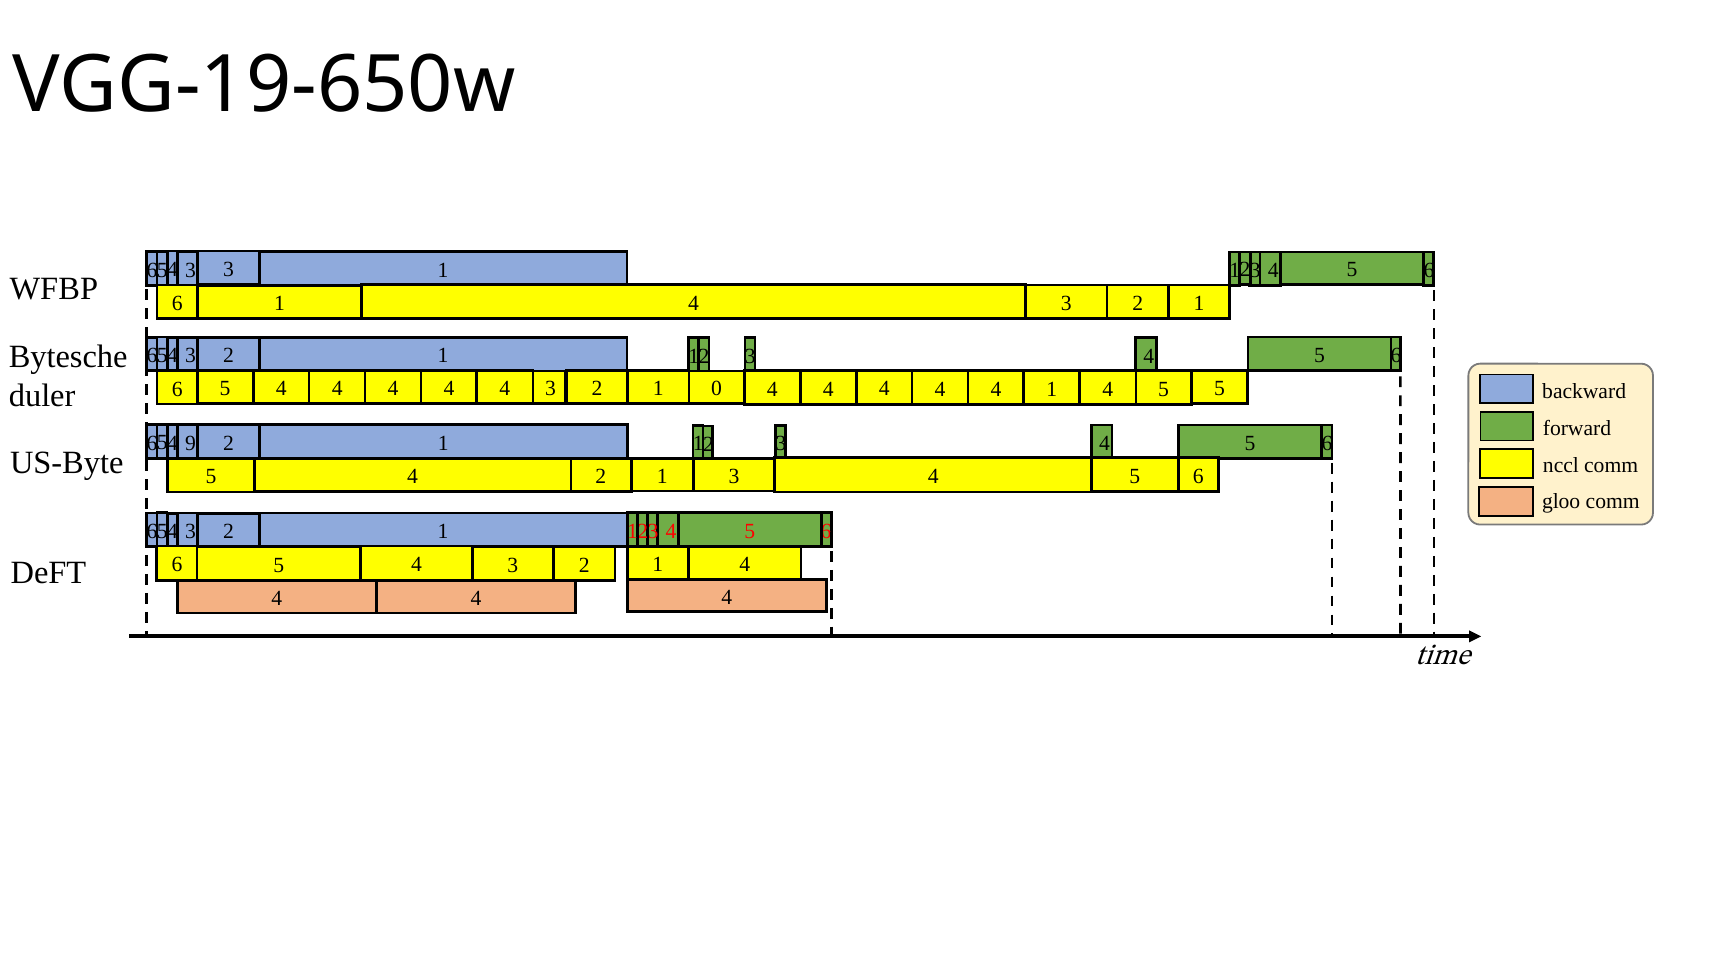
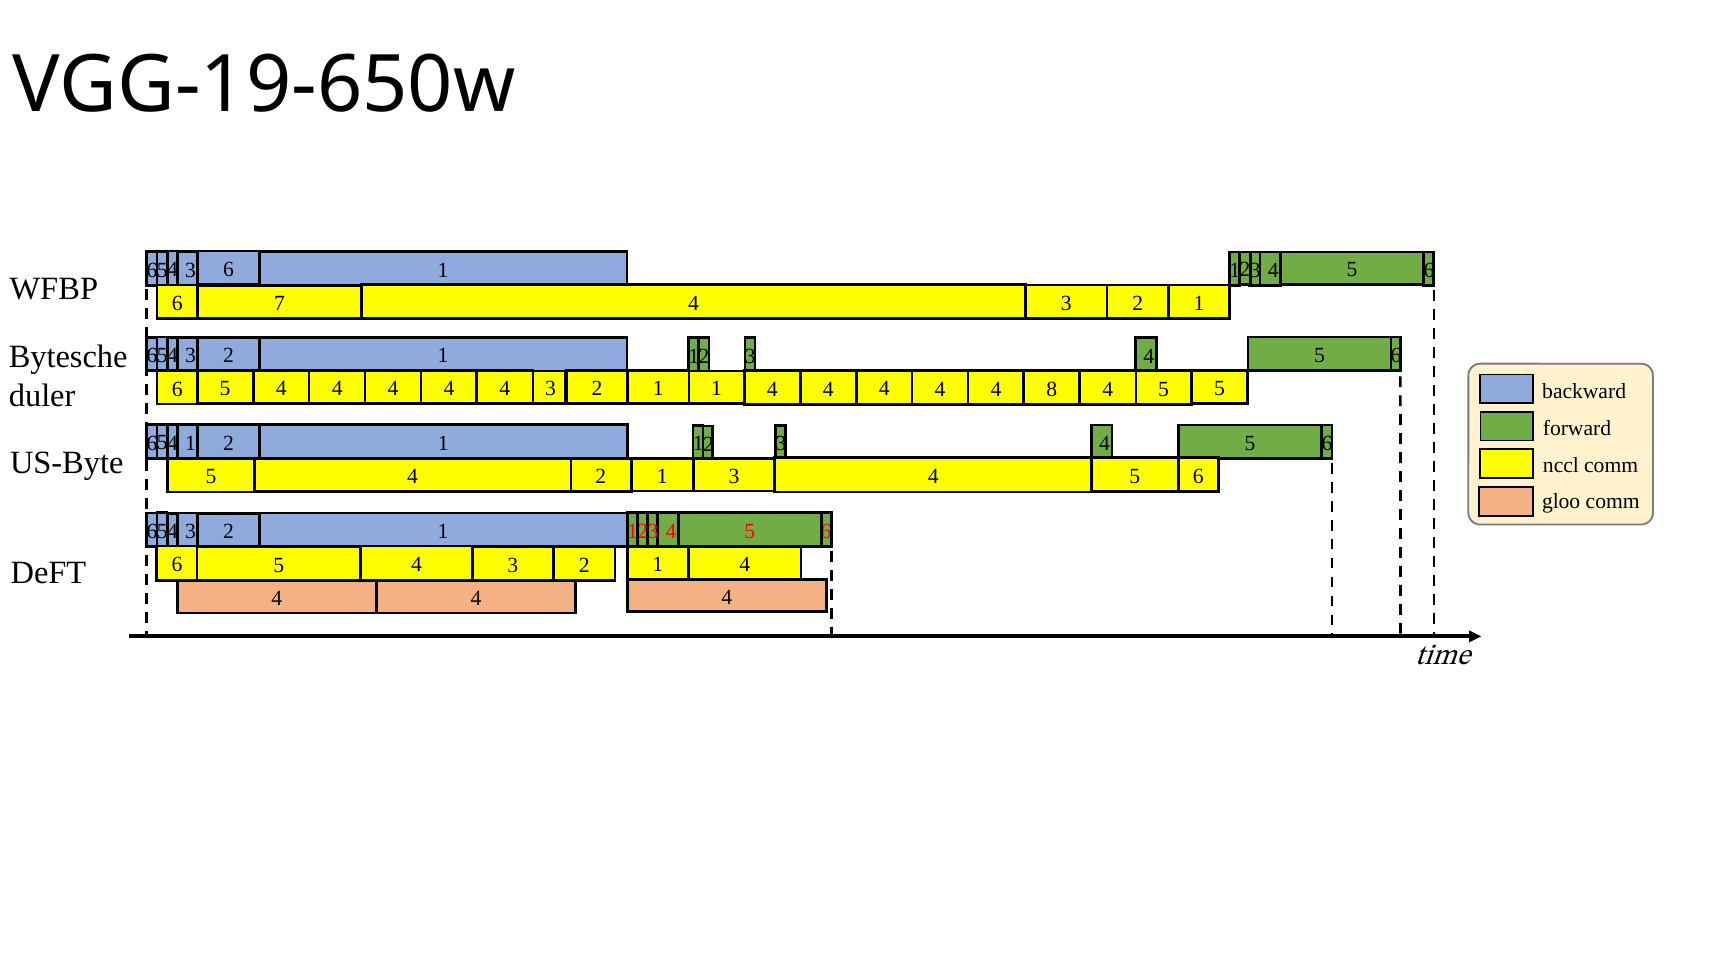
3 3: 3 -> 6
6 1: 1 -> 7
4 4 1: 1 -> 8
0 at (716, 389): 0 -> 1
9 at (190, 443): 9 -> 1
